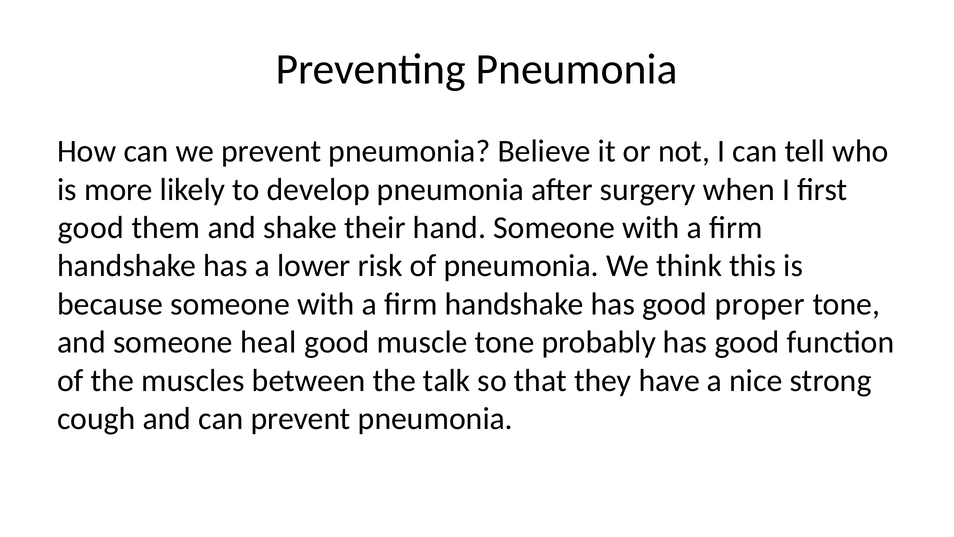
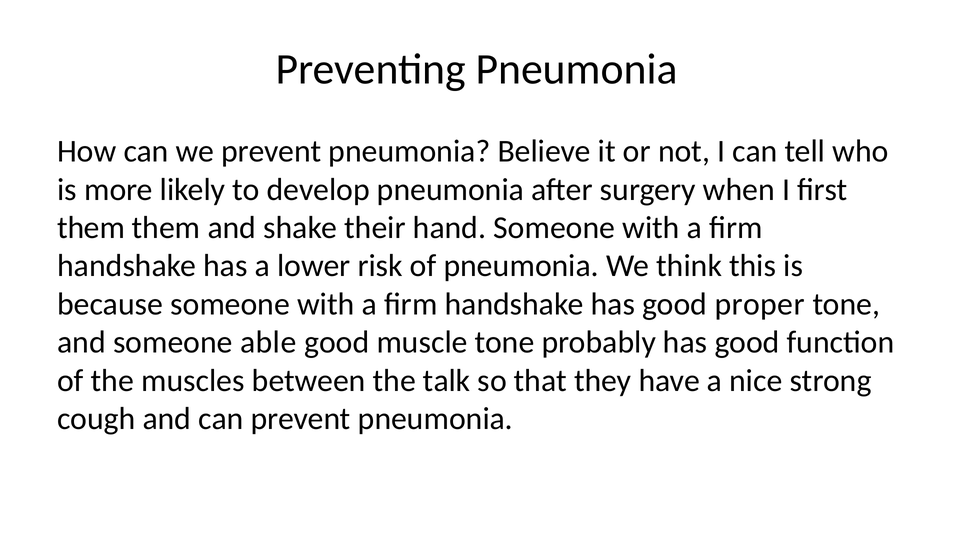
good at (91, 228): good -> them
heal: heal -> able
